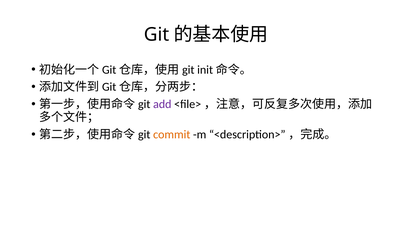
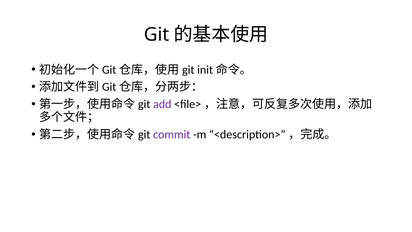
commit colour: orange -> purple
